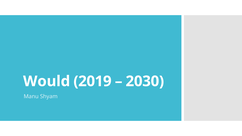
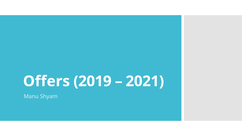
Would: Would -> Offers
2030: 2030 -> 2021
